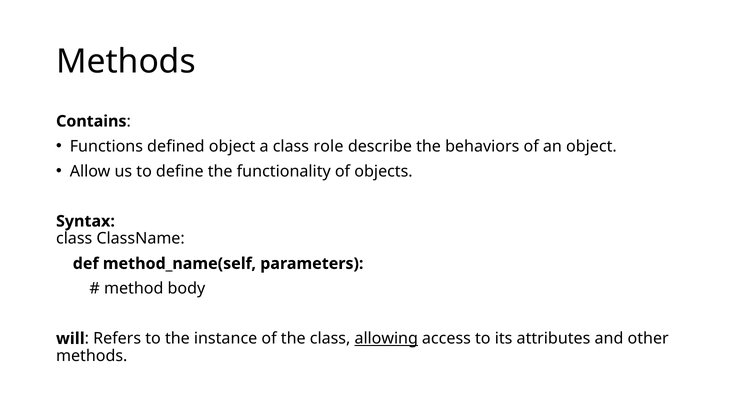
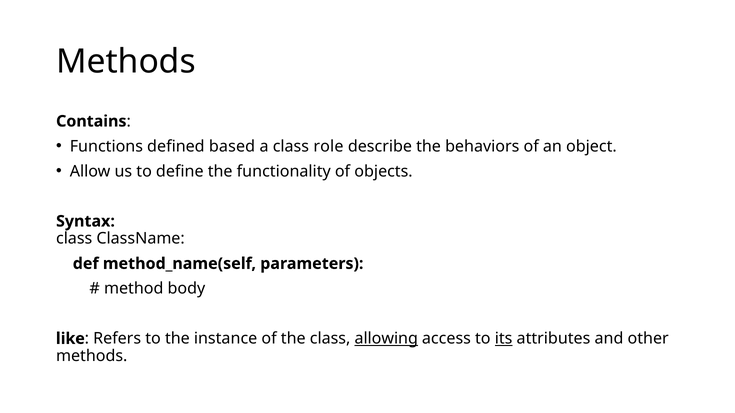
defined object: object -> based
will: will -> like
its underline: none -> present
